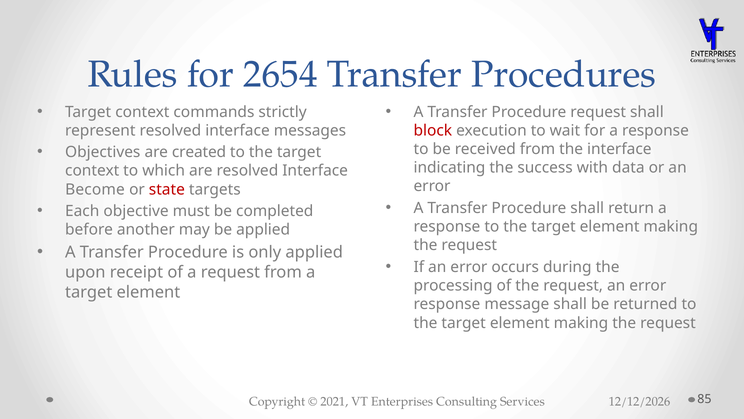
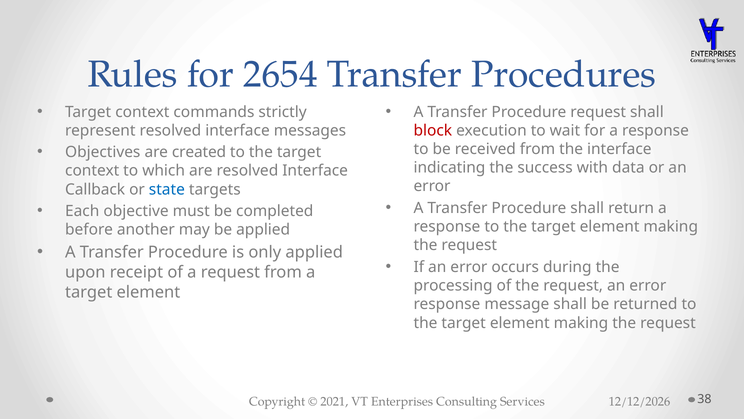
Become: Become -> Callback
state colour: red -> blue
85: 85 -> 38
